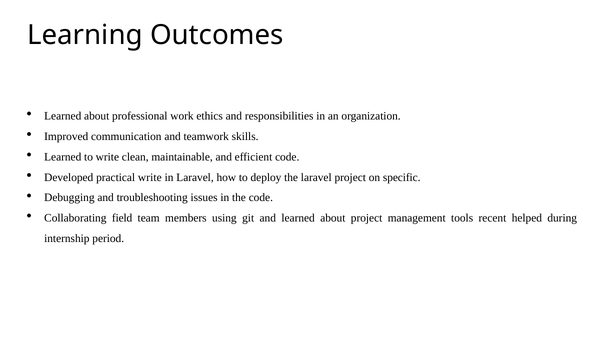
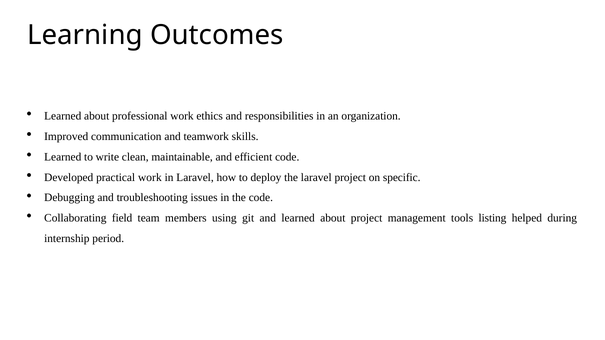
practical write: write -> work
recent: recent -> listing
